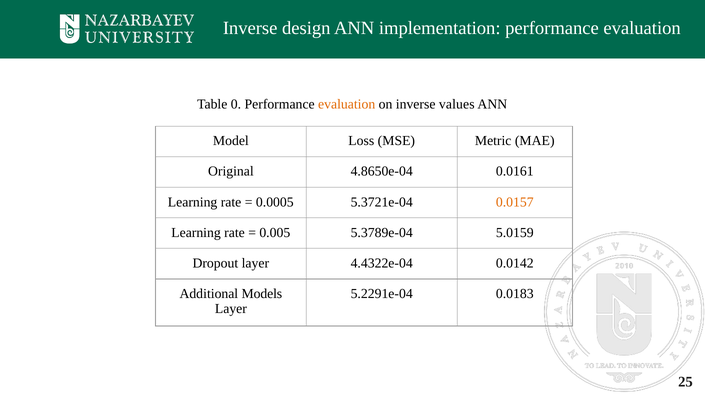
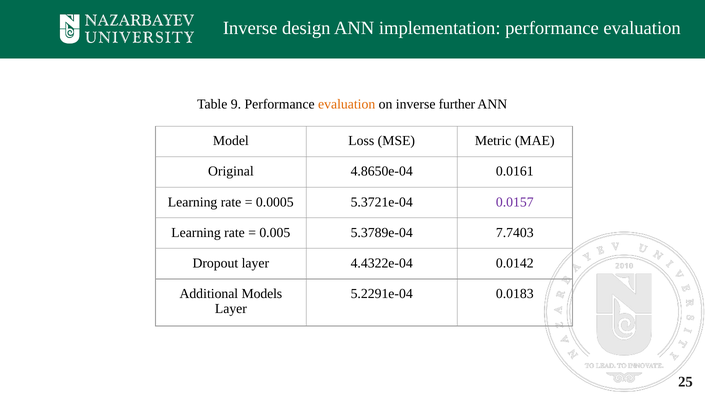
0: 0 -> 9
values: values -> further
0.0157 colour: orange -> purple
5.0159: 5.0159 -> 7.7403
